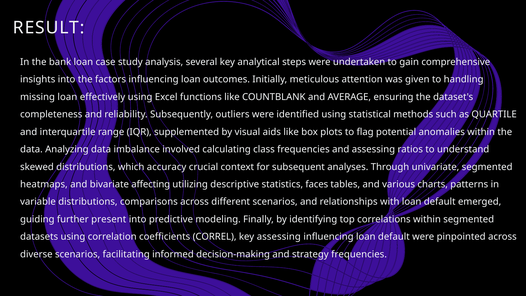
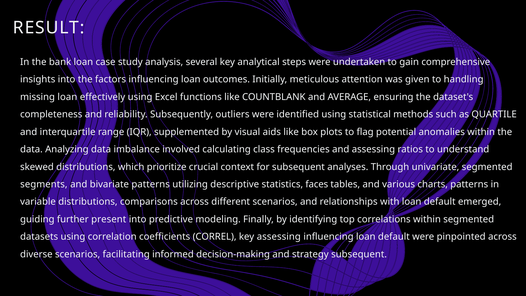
accuracy: accuracy -> prioritize
heatmaps: heatmaps -> segments
bivariate affecting: affecting -> patterns
strategy frequencies: frequencies -> subsequent
